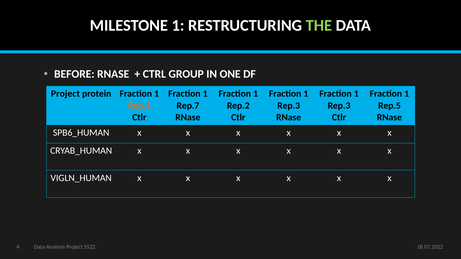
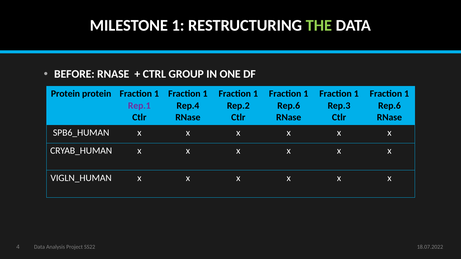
Project at (65, 94): Project -> Protein
Rep.1 colour: orange -> purple
Rep.7: Rep.7 -> Rep.4
Rep.3 at (289, 106): Rep.3 -> Rep.6
Rep.5 at (389, 106): Rep.5 -> Rep.6
